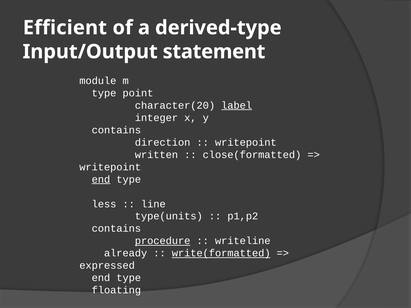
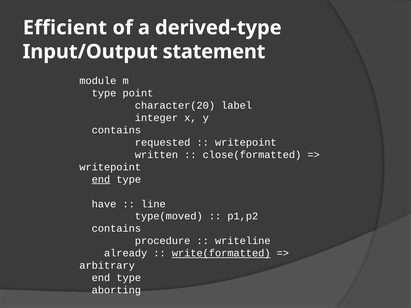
label underline: present -> none
direction: direction -> requested
less: less -> have
type(units: type(units -> type(moved
procedure underline: present -> none
expressed: expressed -> arbitrary
floating: floating -> aborting
